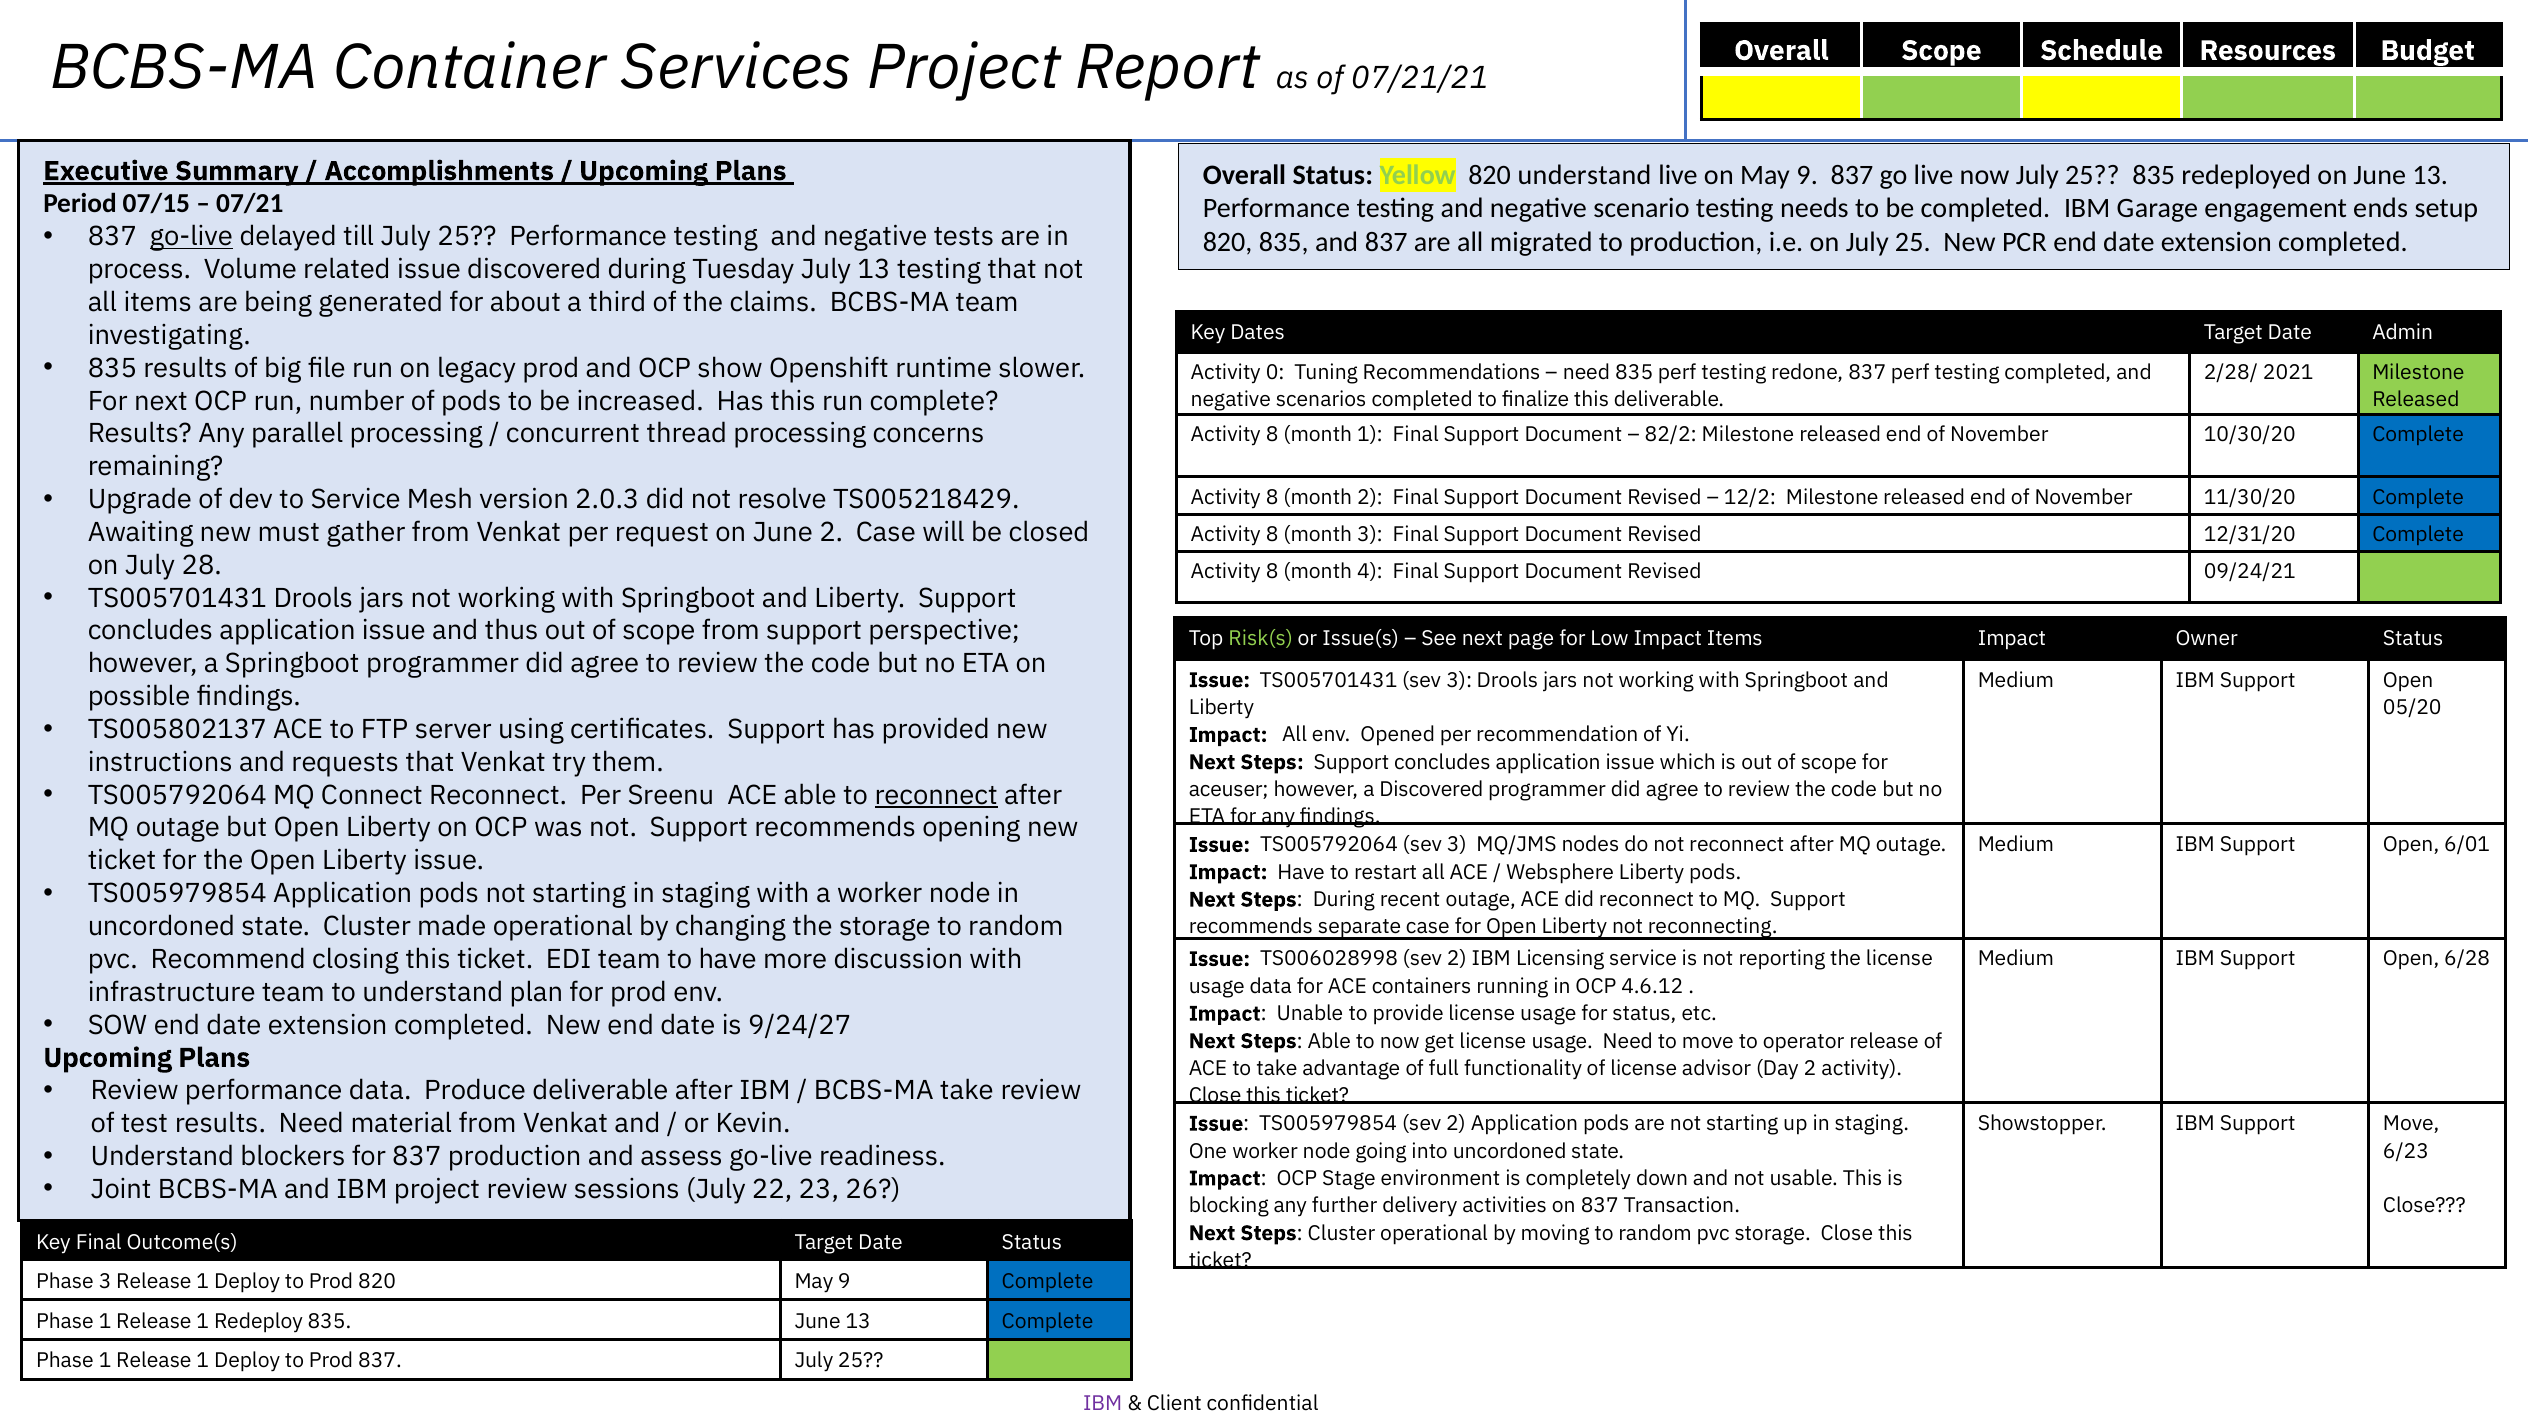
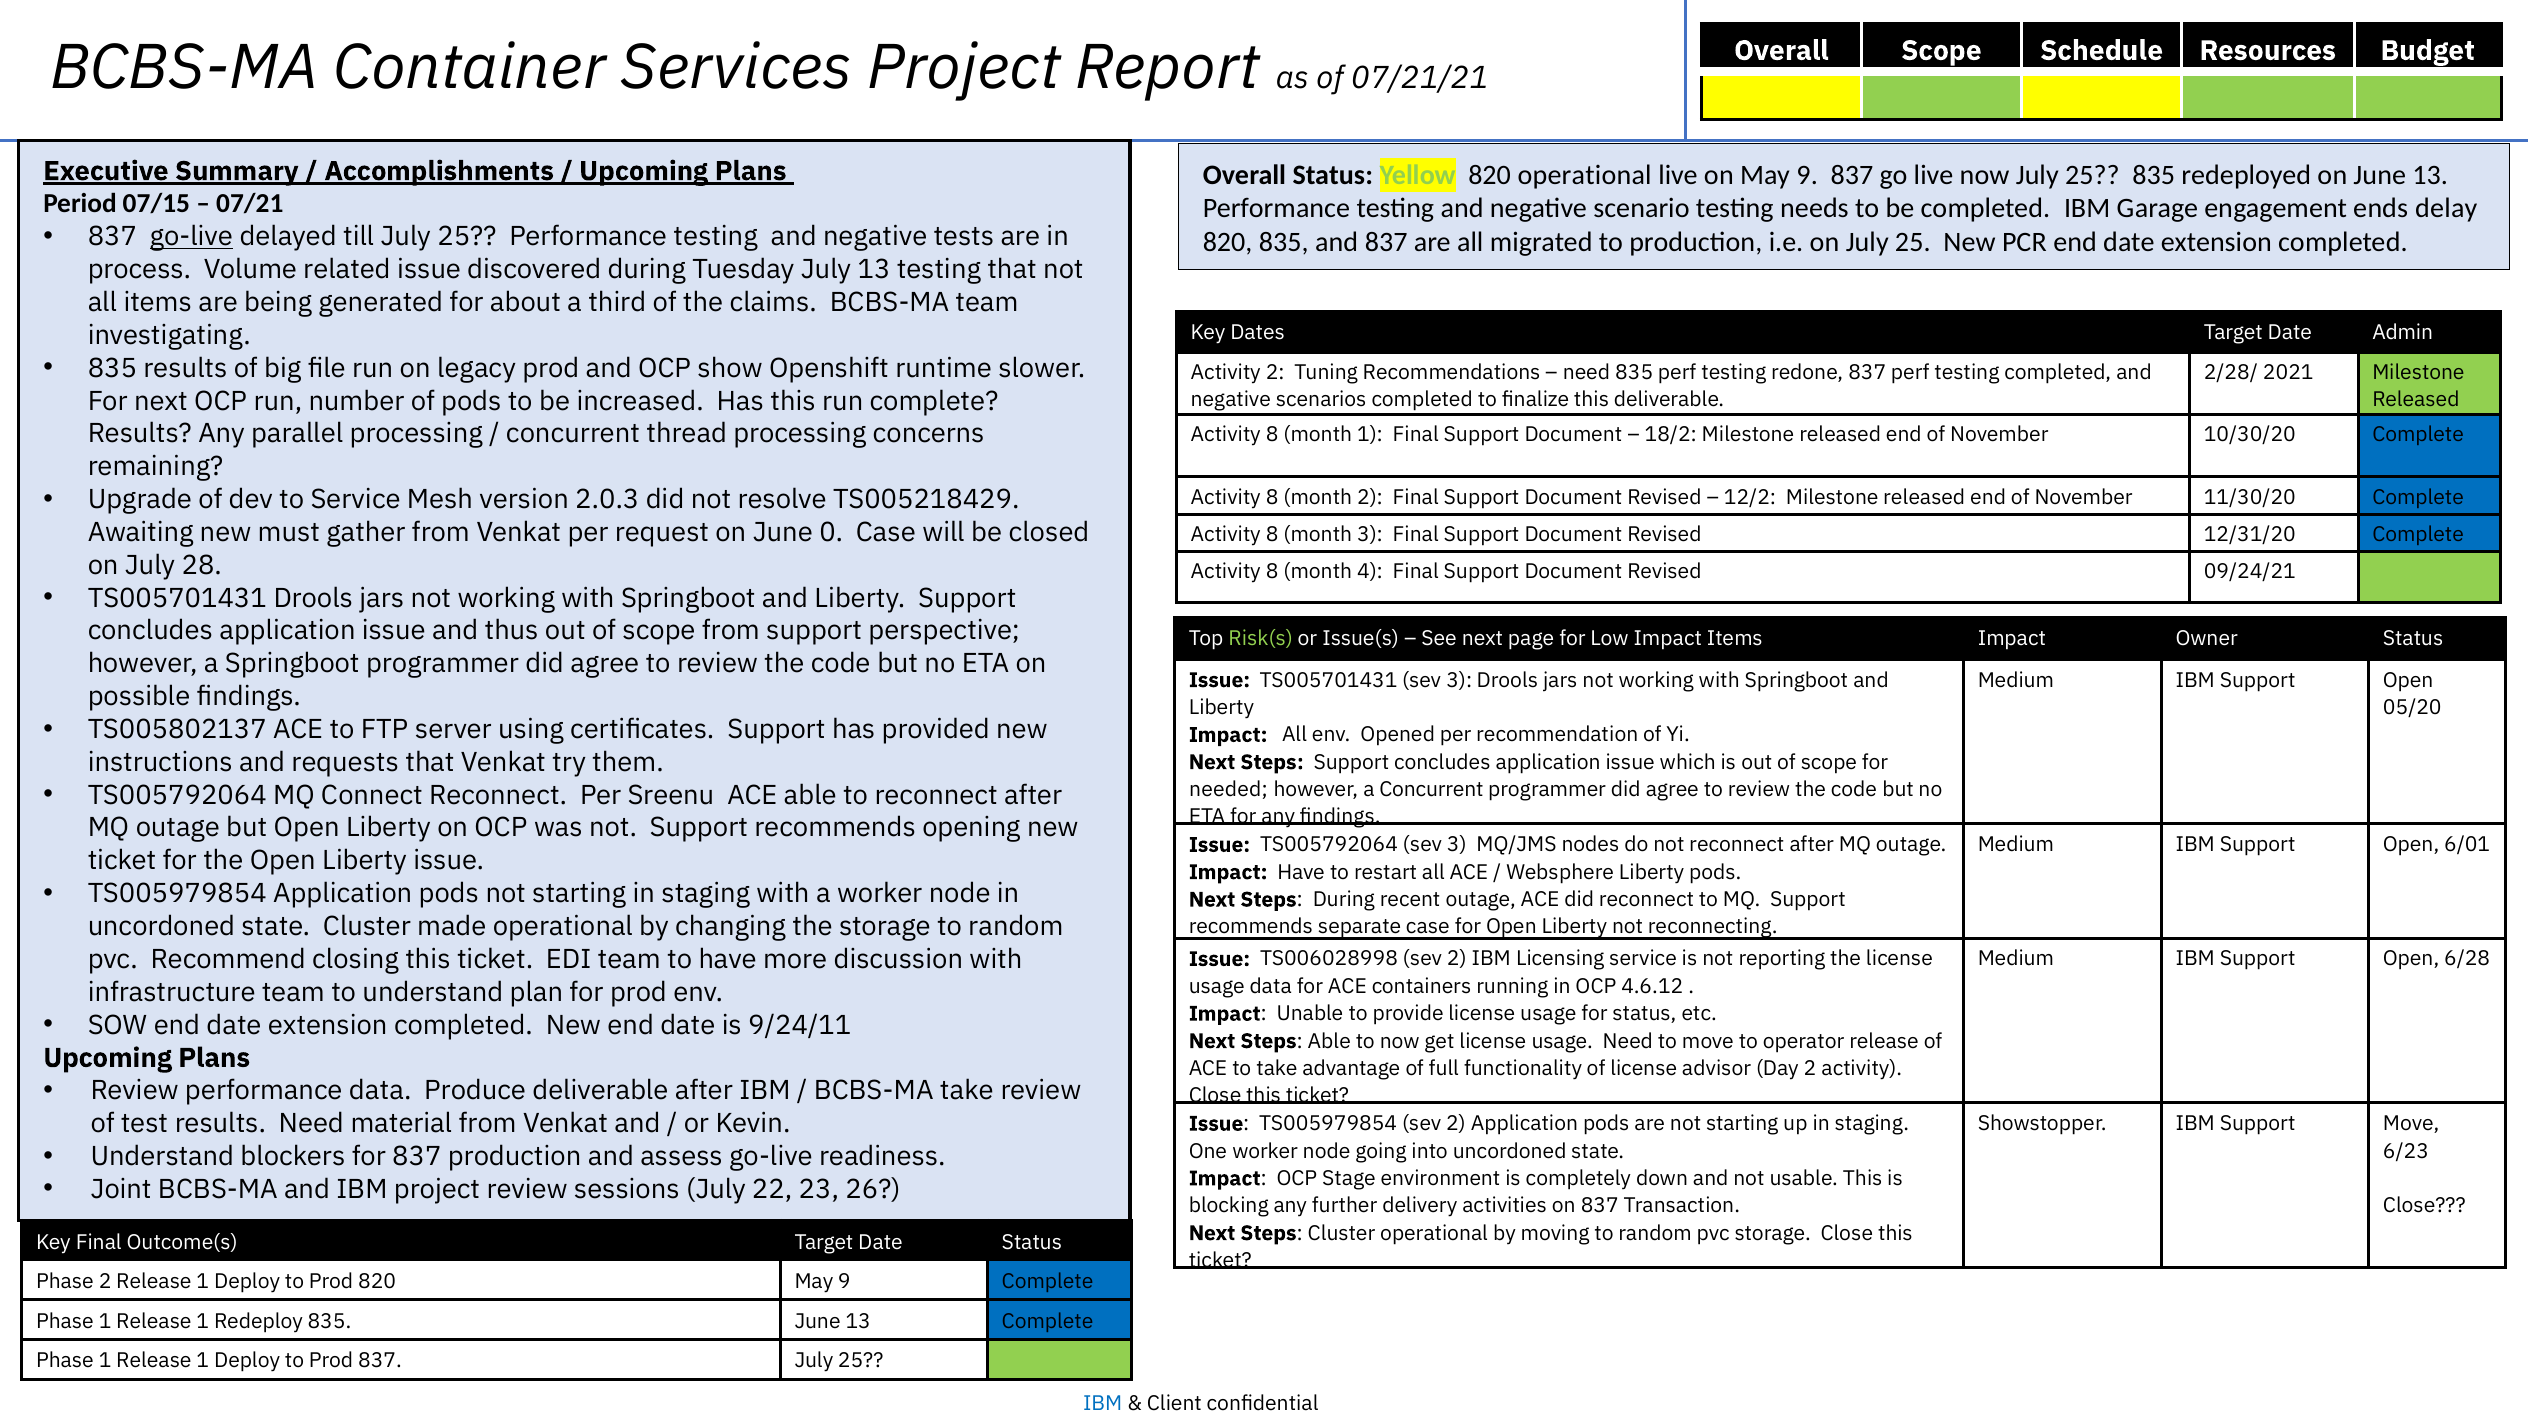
820 understand: understand -> operational
setup: setup -> delay
Activity 0: 0 -> 2
82/2: 82/2 -> 18/2
June 2: 2 -> 0
reconnect at (936, 795) underline: present -> none
aceuser: aceuser -> needed
a Discovered: Discovered -> Concurrent
9/24/27: 9/24/27 -> 9/24/11
Phase 3: 3 -> 2
IBM at (1103, 1404) colour: purple -> blue
